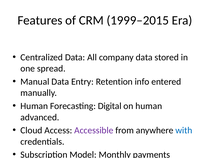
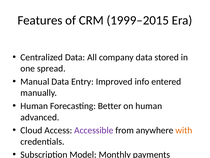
Retention: Retention -> Improved
Digital: Digital -> Better
with colour: blue -> orange
